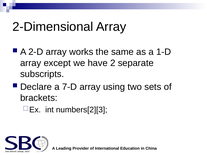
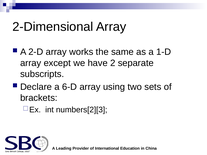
7-D: 7-D -> 6-D
